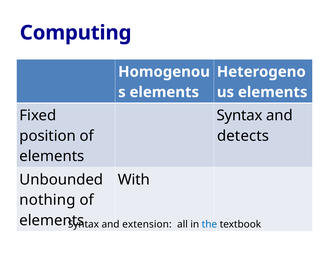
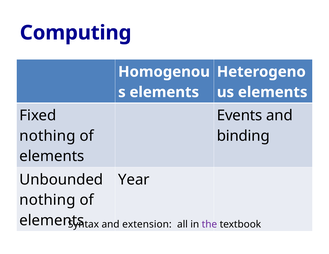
Syntax at (240, 116): Syntax -> Events
position at (48, 136): position -> nothing
detects: detects -> binding
With: With -> Year
the colour: blue -> purple
